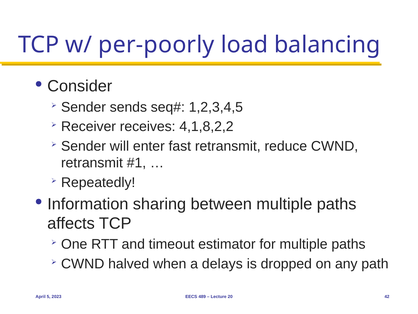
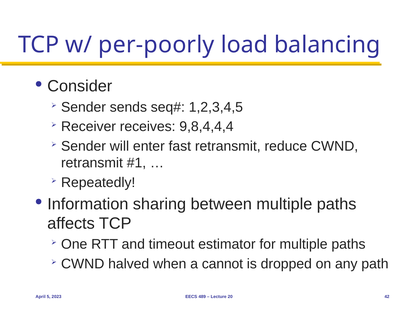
4,1,8,2,2: 4,1,8,2,2 -> 9,8,4,4,4
delays: delays -> cannot
